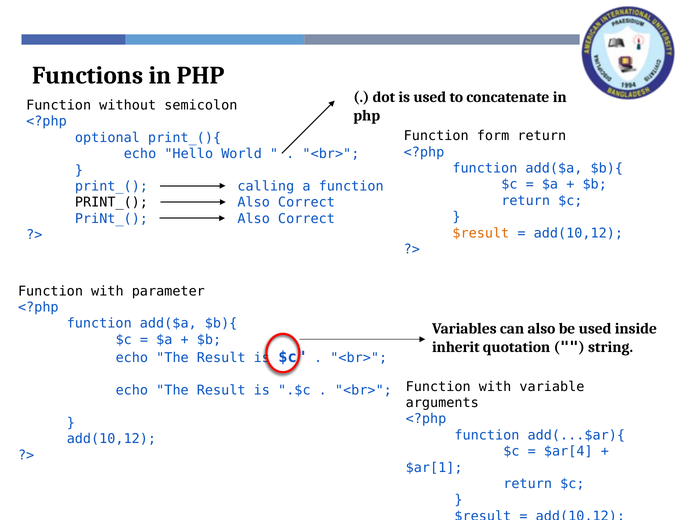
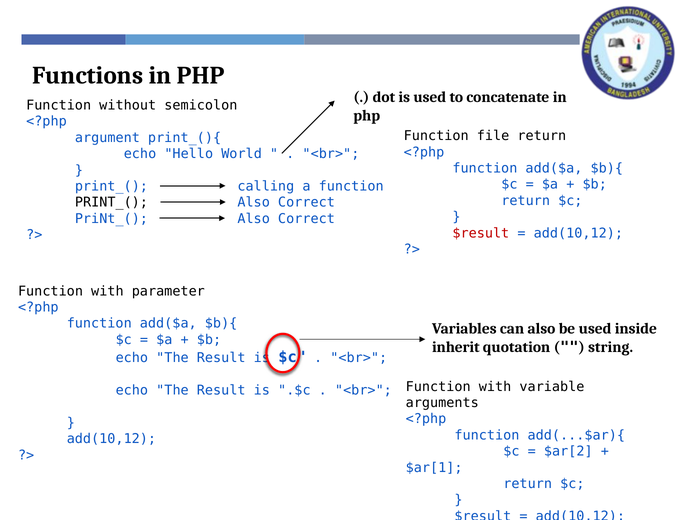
form: form -> file
optional: optional -> argument
$result at (481, 233) colour: orange -> red
$ar[4: $ar[4 -> $ar[2
